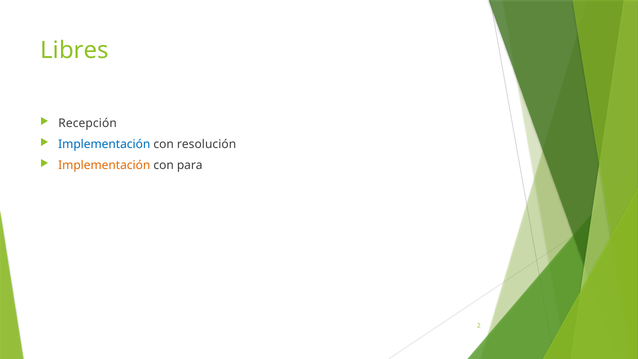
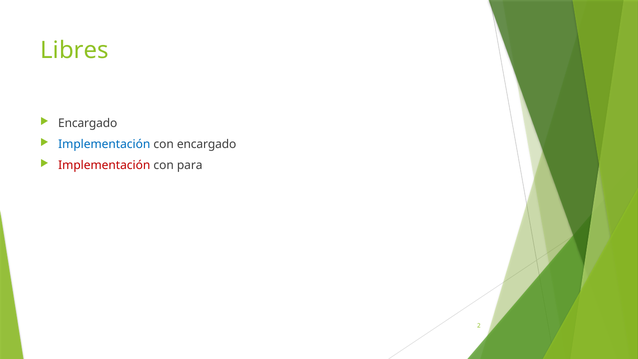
Recepción at (88, 123): Recepción -> Encargado
con resolución: resolución -> encargado
Implementación at (104, 165) colour: orange -> red
